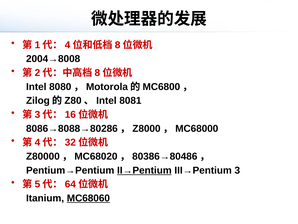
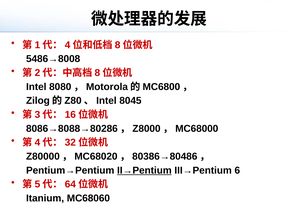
2004→8008: 2004→8008 -> 5486→8008
8081: 8081 -> 8045
3: 3 -> 6
MC68060 underline: present -> none
